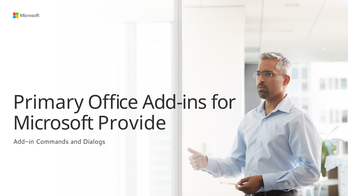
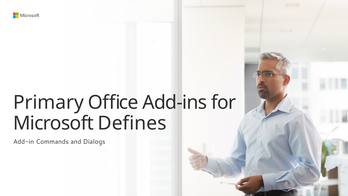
Provide: Provide -> Defines
